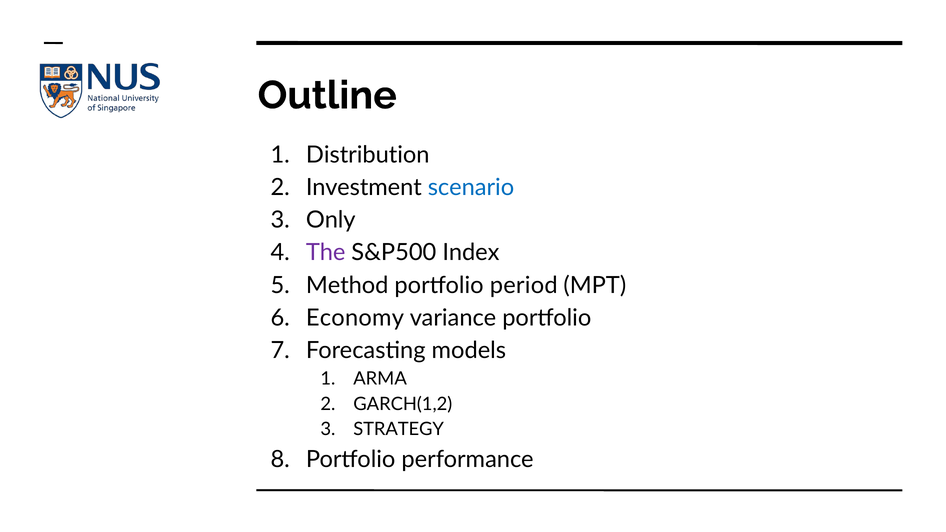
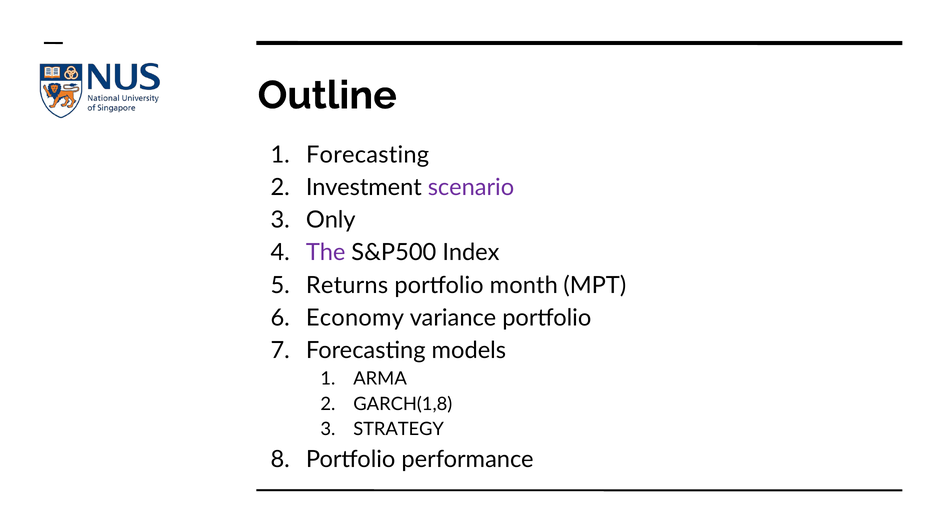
Distribution at (368, 155): Distribution -> Forecasting
scenario colour: blue -> purple
Method: Method -> Returns
period: period -> month
GARCH(1,2: GARCH(1,2 -> GARCH(1,8
